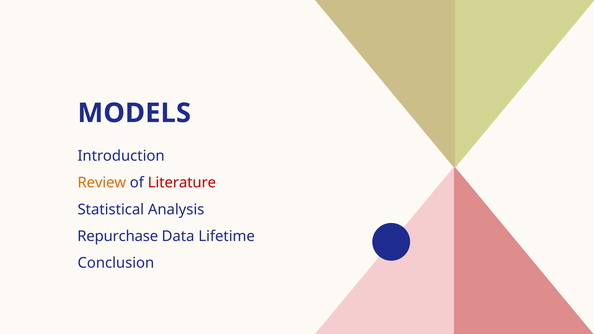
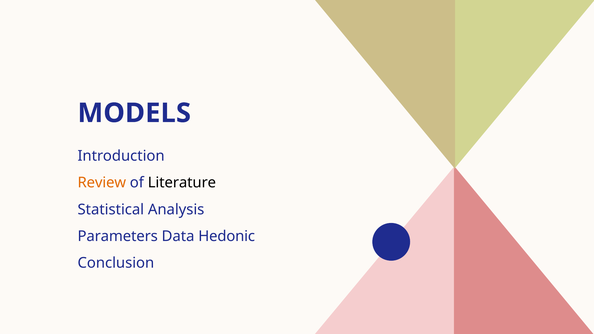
Literature colour: red -> black
Repurchase: Repurchase -> Parameters
Lifetime: Lifetime -> Hedonic
